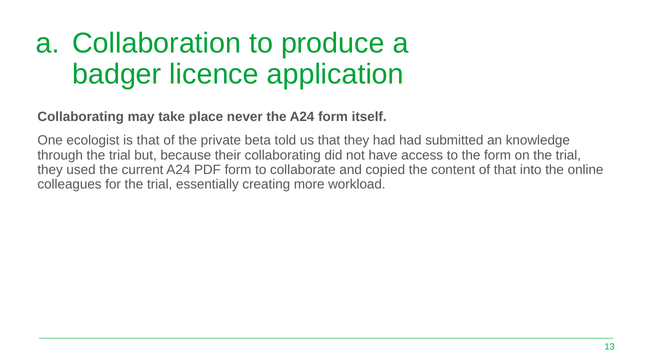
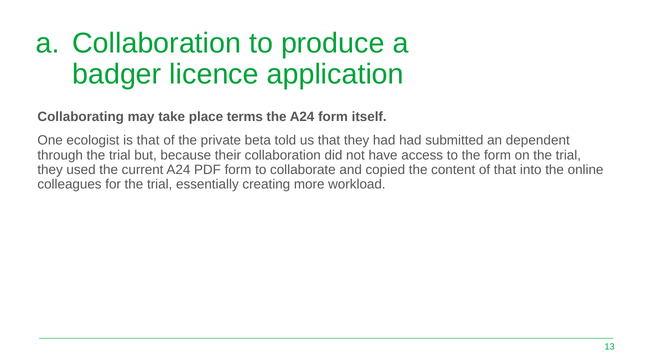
never: never -> terms
knowledge: knowledge -> dependent
their collaborating: collaborating -> collaboration
